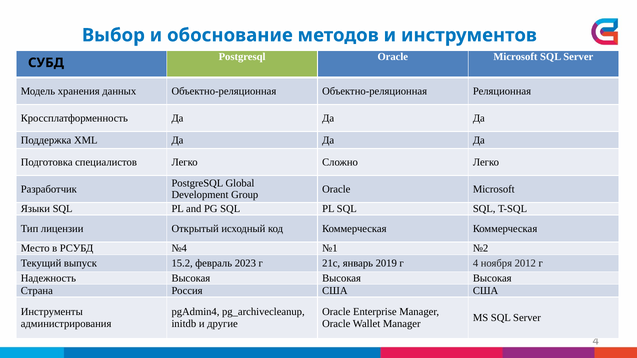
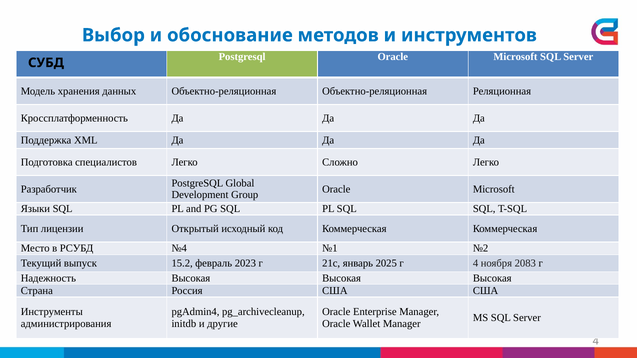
2019: 2019 -> 2025
2012: 2012 -> 2083
